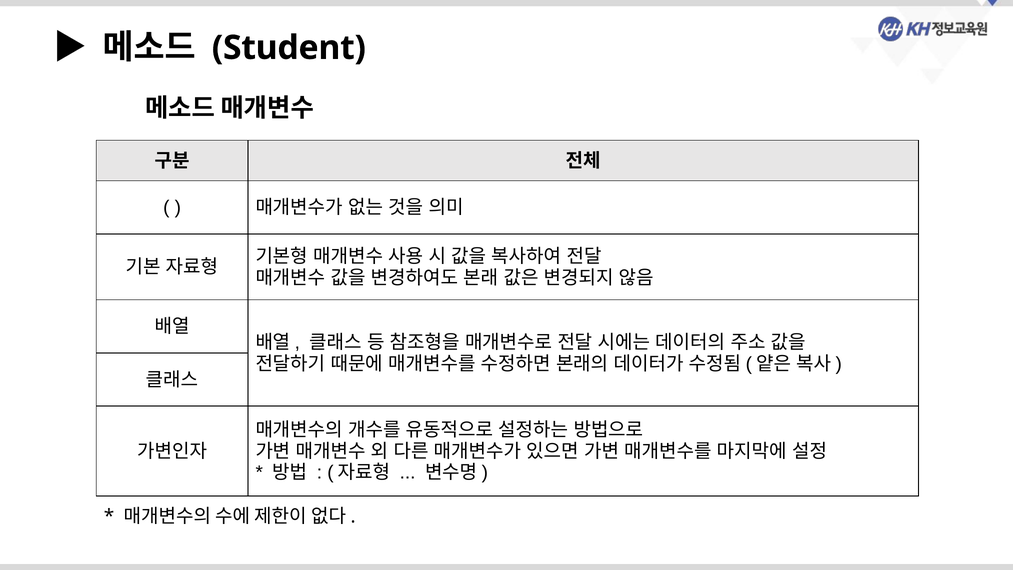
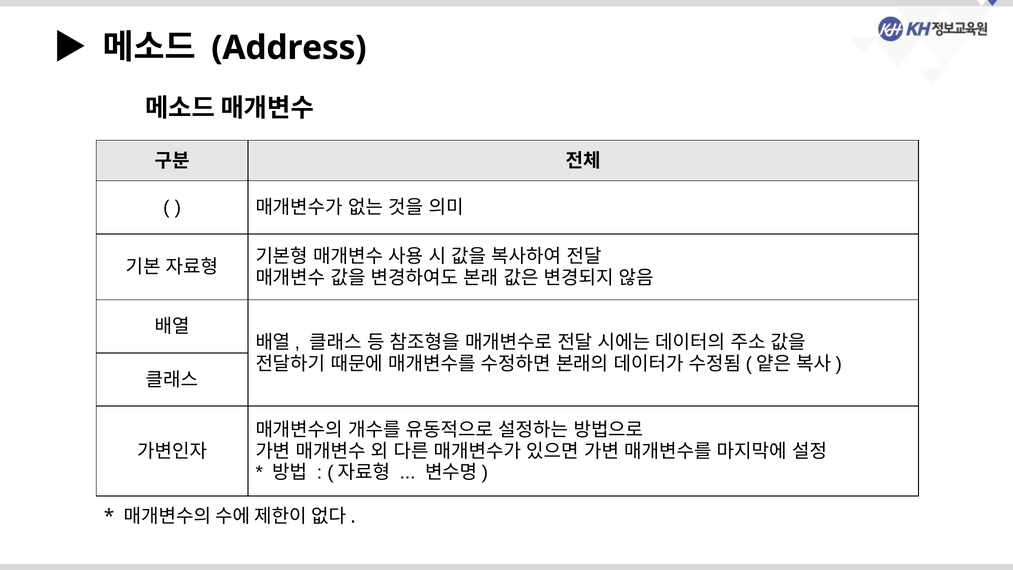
Student: Student -> Address
